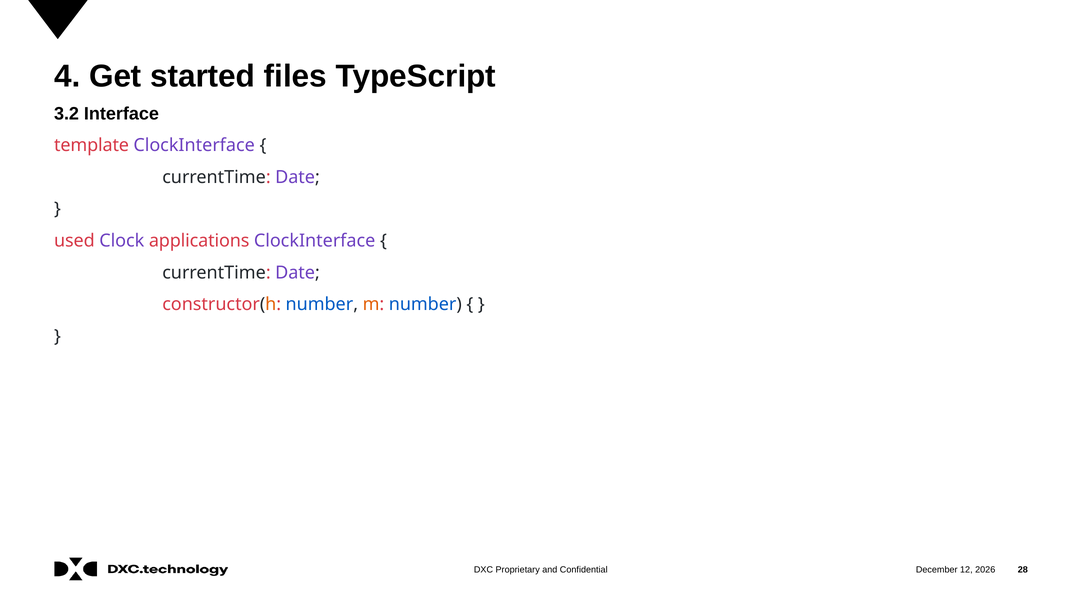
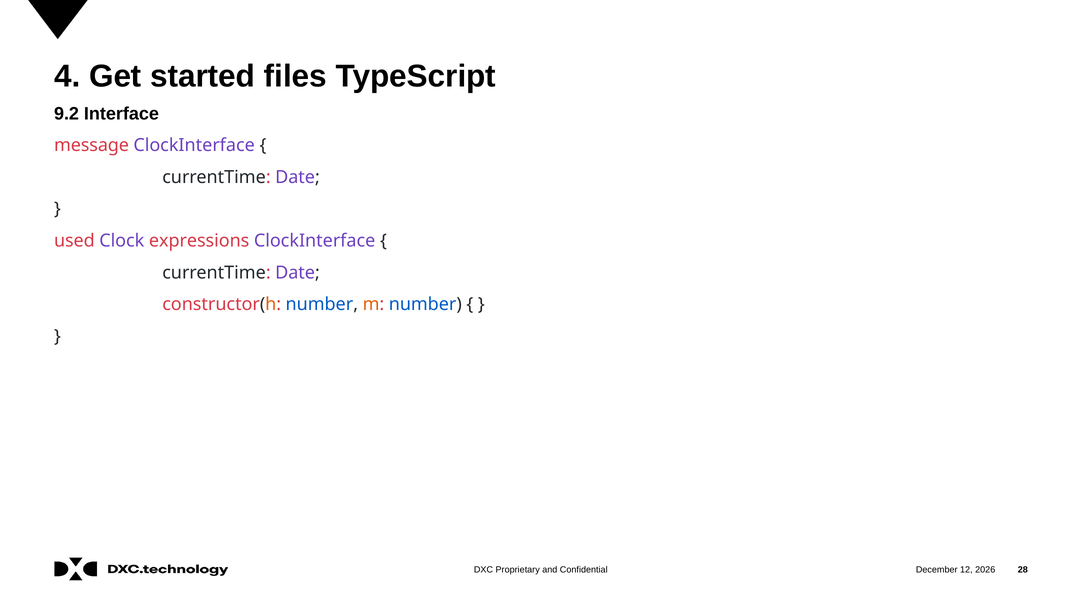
3.2: 3.2 -> 9.2
template: template -> message
applications: applications -> expressions
